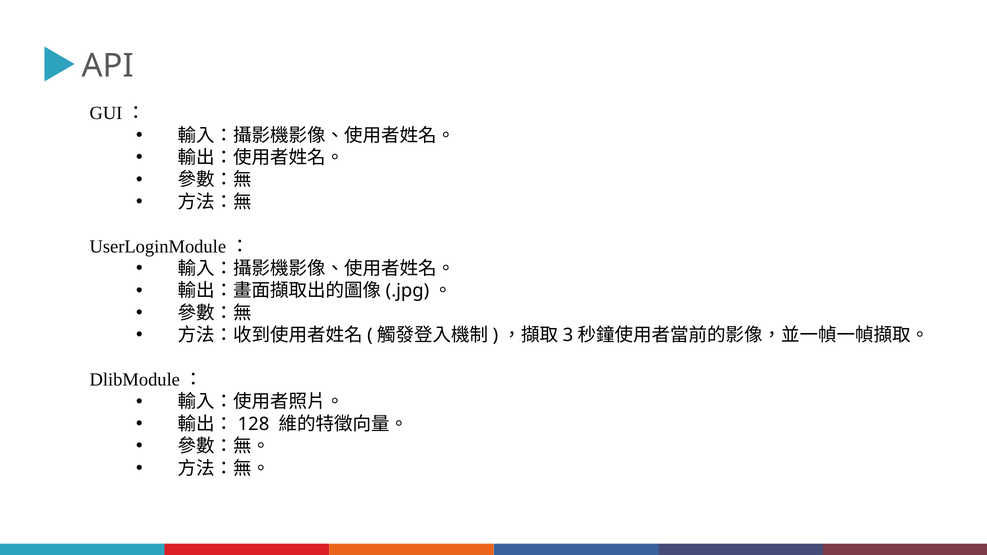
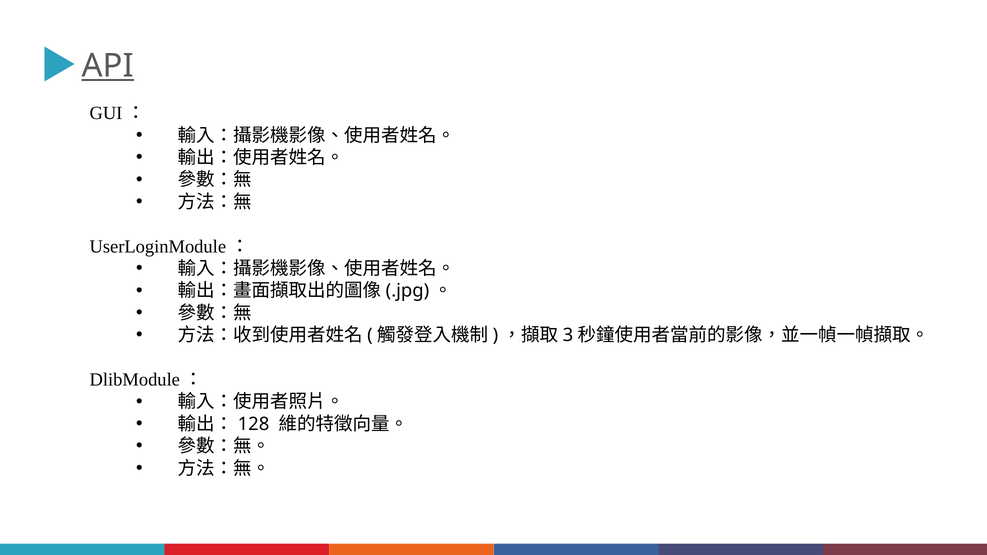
API underline: none -> present
